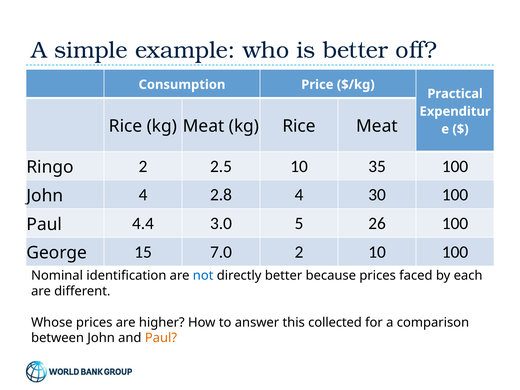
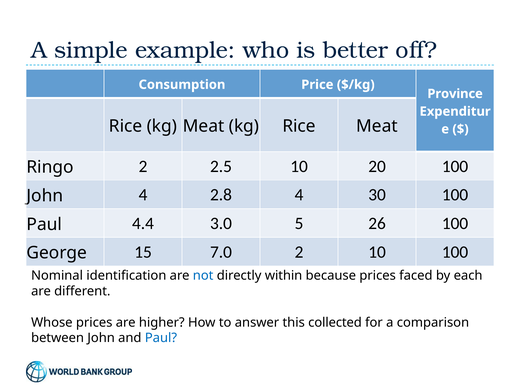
Practical: Practical -> Province
35: 35 -> 20
directly better: better -> within
Paul at (161, 338) colour: orange -> blue
